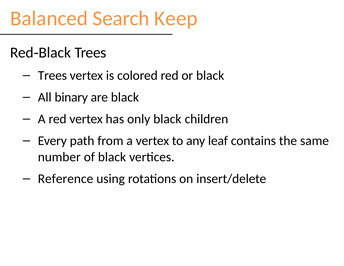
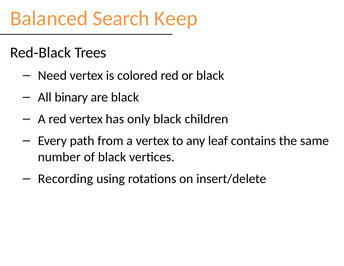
Trees at (52, 75): Trees -> Need
Reference: Reference -> Recording
